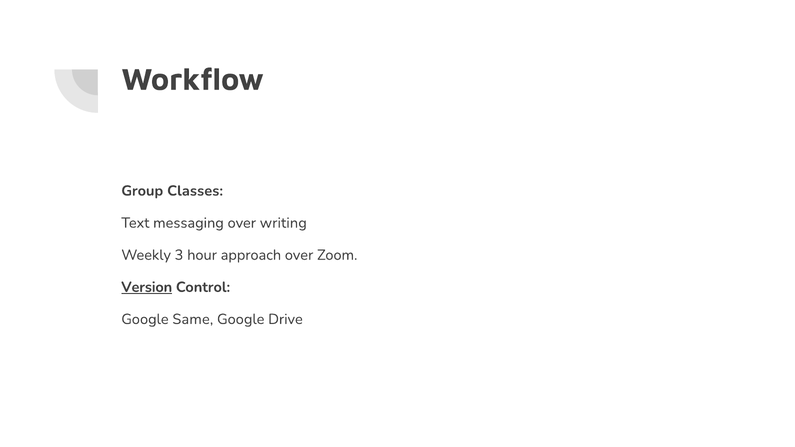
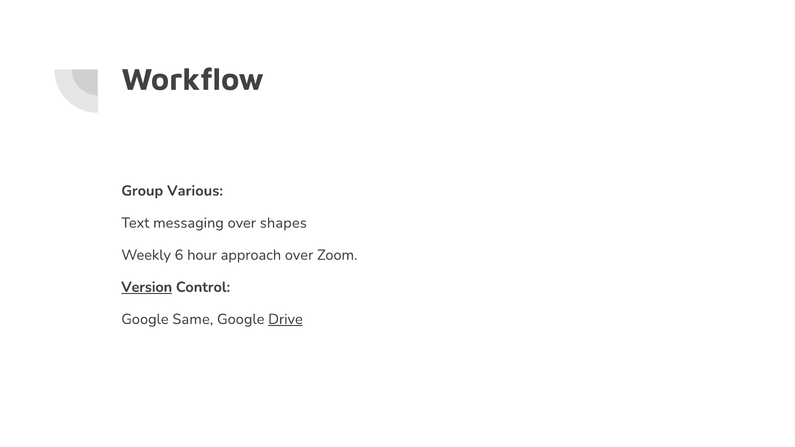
Classes: Classes -> Various
writing: writing -> shapes
3: 3 -> 6
Drive underline: none -> present
